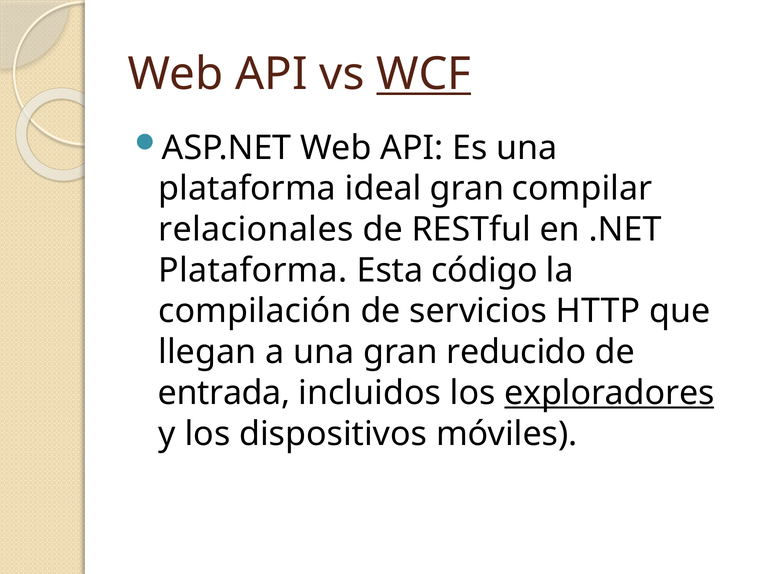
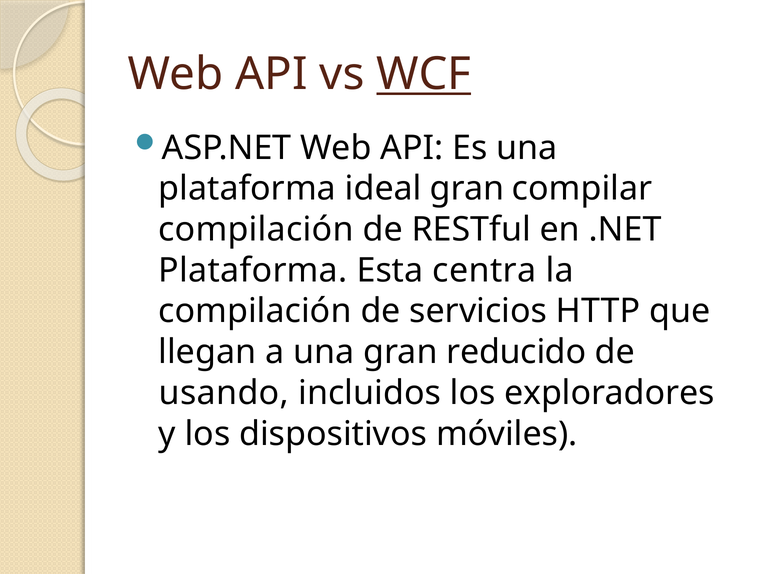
relacionales at (256, 230): relacionales -> compilación
código: código -> centra
entrada: entrada -> usando
exploradores underline: present -> none
